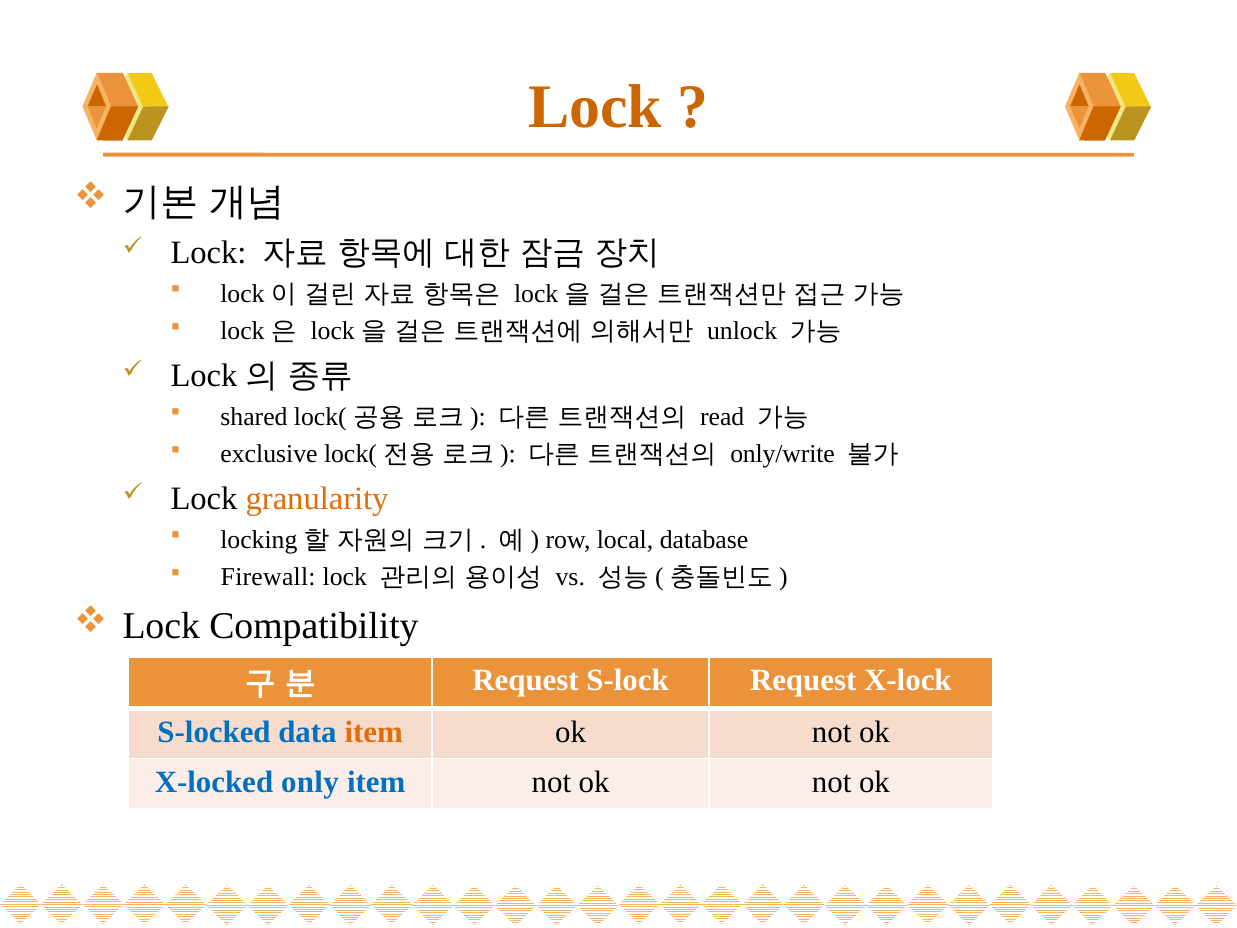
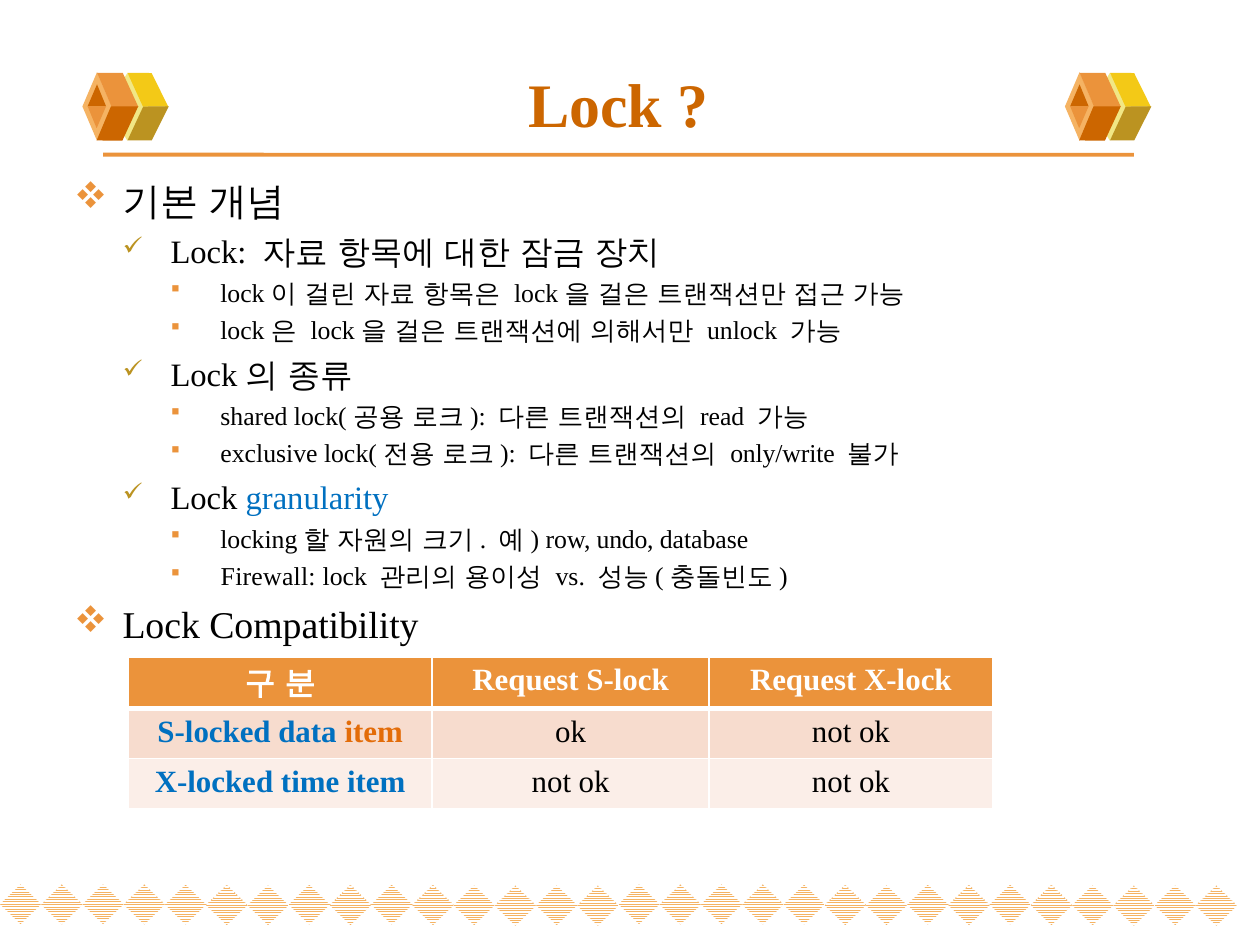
granularity colour: orange -> blue
local: local -> undo
only: only -> time
